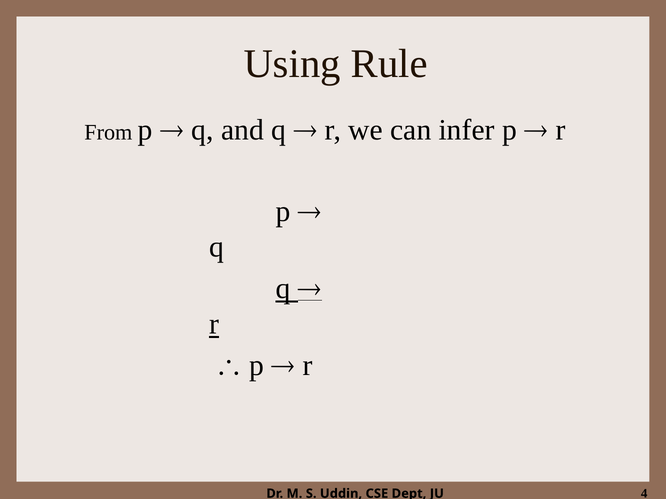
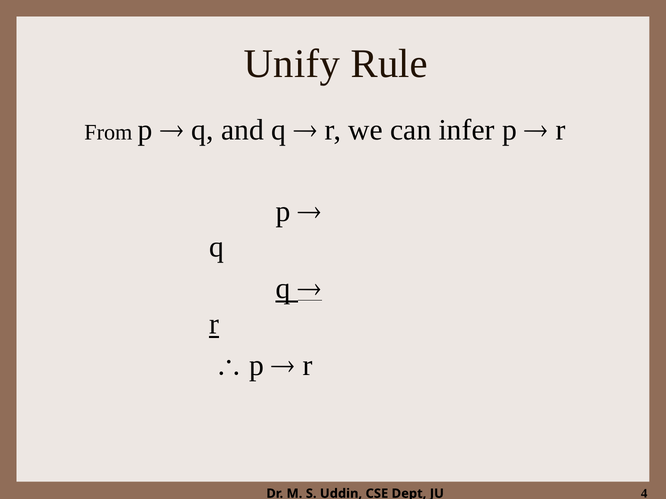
Using: Using -> Unify
